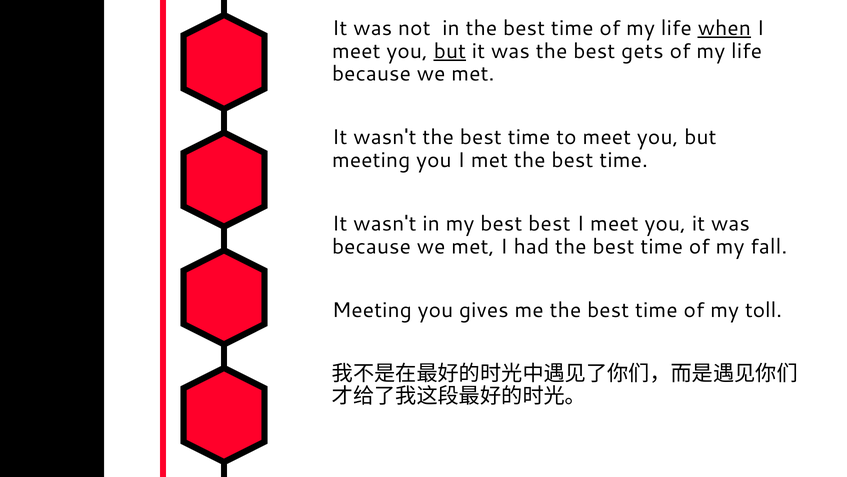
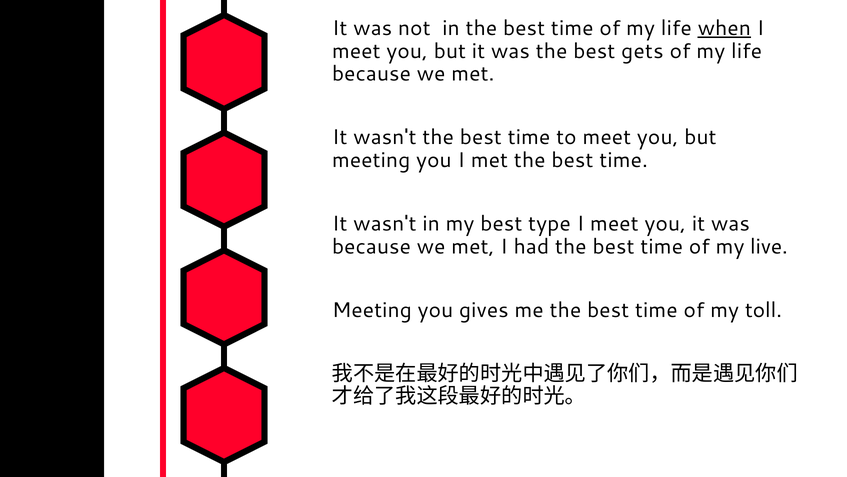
but at (450, 51) underline: present -> none
best best: best -> type
fall: fall -> live
